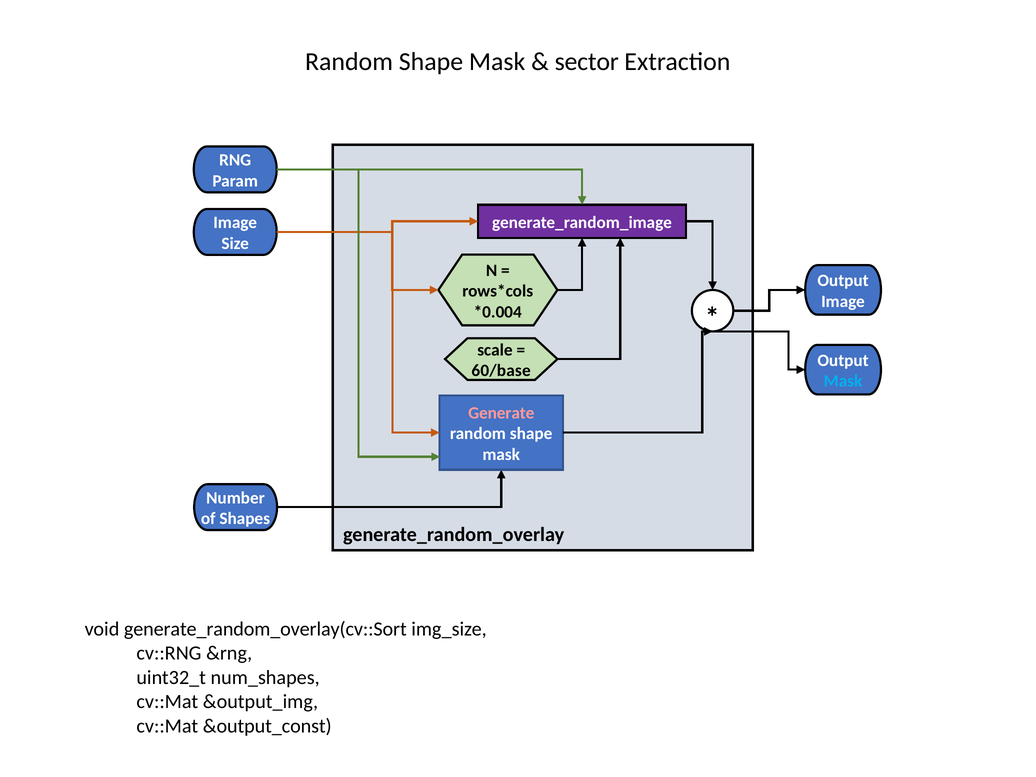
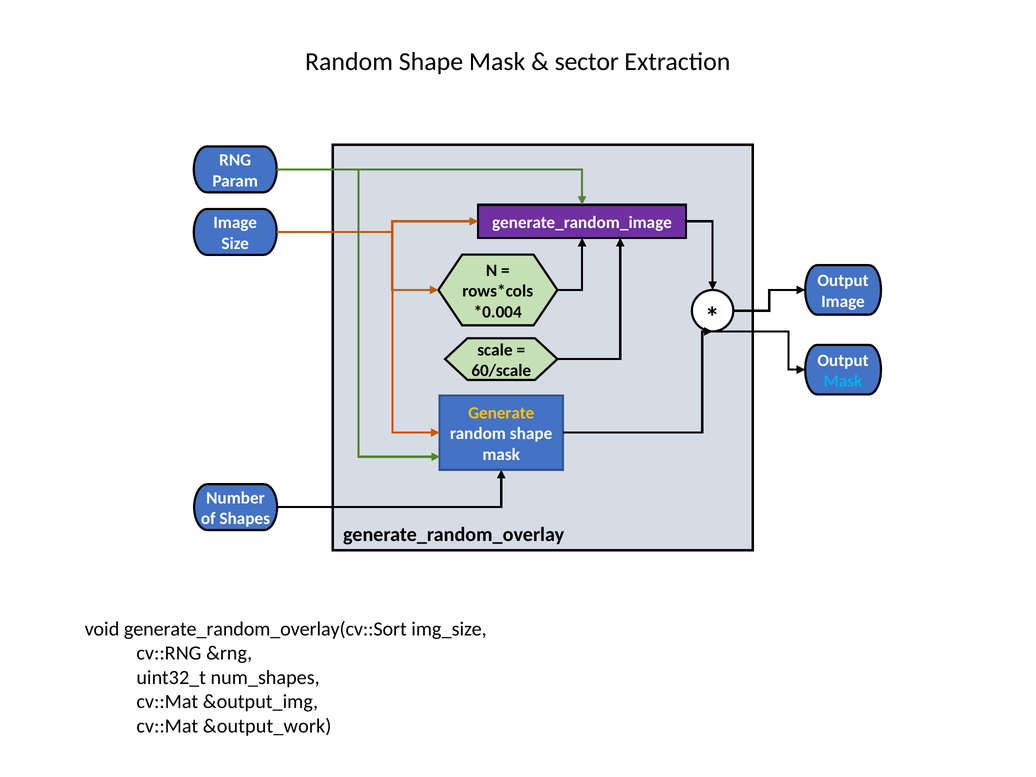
60/base: 60/base -> 60/scale
Generate colour: pink -> yellow
&output_const: &output_const -> &output_work
